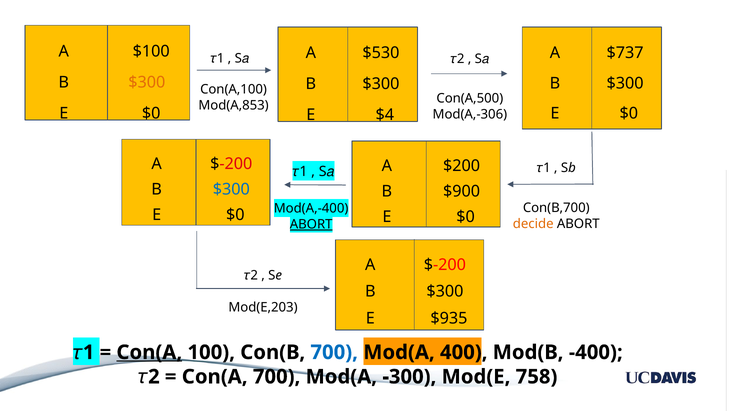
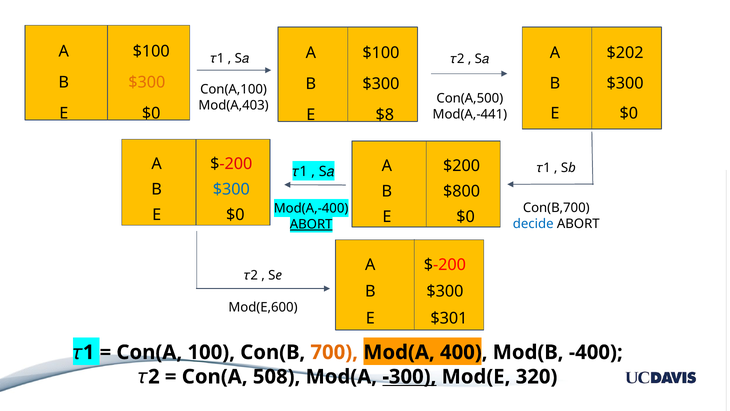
$737: $737 -> $202
$530 at (381, 53): $530 -> $100
Mod(A,853: Mod(A,853 -> Mod(A,403
$4: $4 -> $8
Mod(A,-306: Mod(A,-306 -> Mod(A,-441
$900: $900 -> $800
decide colour: orange -> blue
Mod(E,203: Mod(E,203 -> Mod(E,600
$935: $935 -> $301
Con(A at (149, 352) underline: present -> none
700 at (334, 352) colour: blue -> orange
Con(A 700: 700 -> 508
-300 underline: none -> present
758: 758 -> 320
